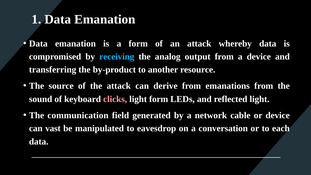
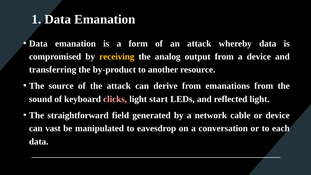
receiving colour: light blue -> yellow
light form: form -> start
communication: communication -> straightforward
